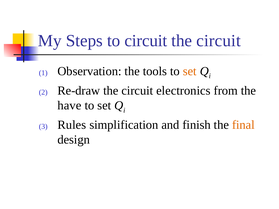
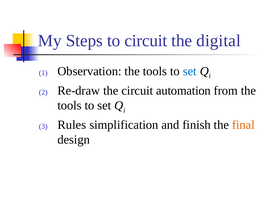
circuit at (219, 41): circuit -> digital
set at (190, 71) colour: orange -> blue
electronics: electronics -> automation
have at (69, 106): have -> tools
